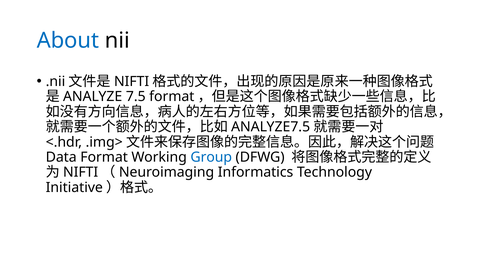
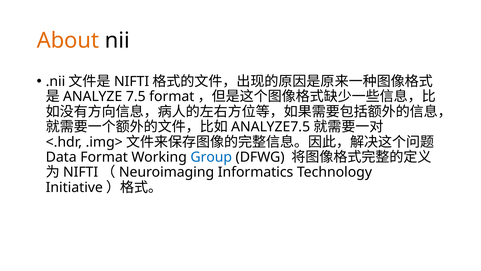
About colour: blue -> orange
